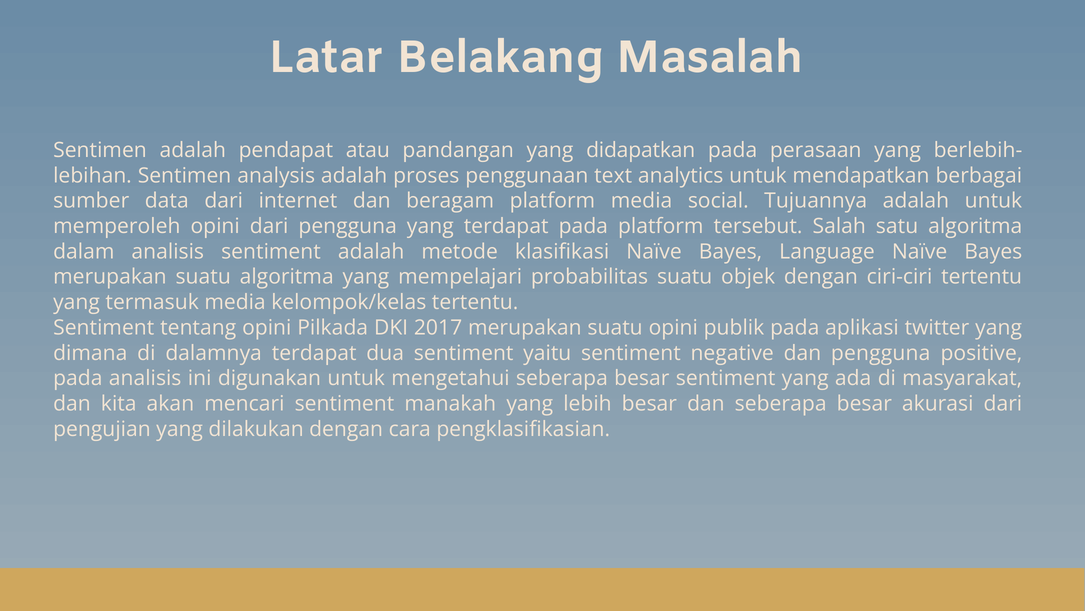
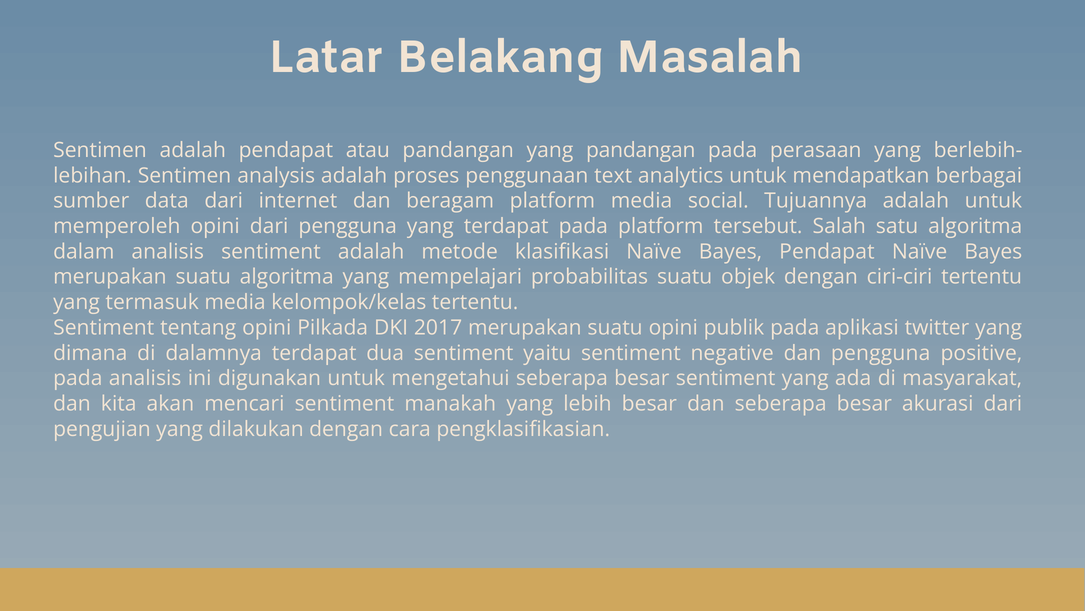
yang didapatkan: didapatkan -> pandangan
Bayes Language: Language -> Pendapat
